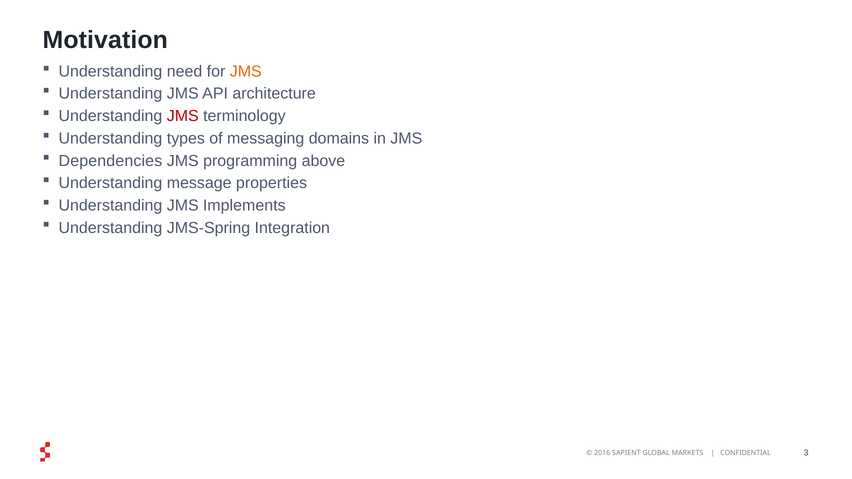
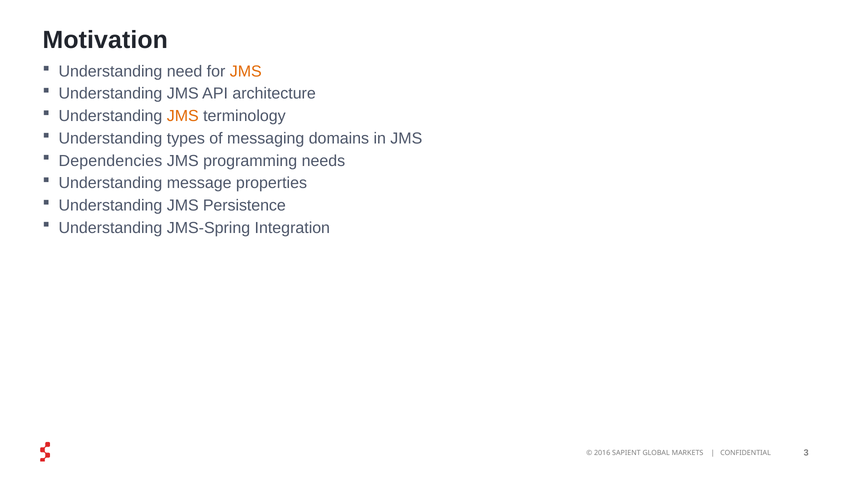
JMS at (183, 116) colour: red -> orange
above: above -> needs
Implements: Implements -> Persistence
